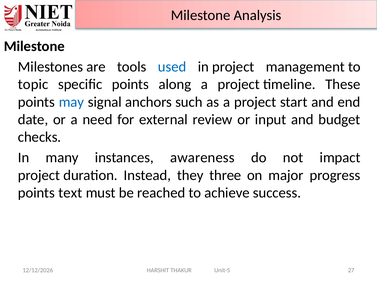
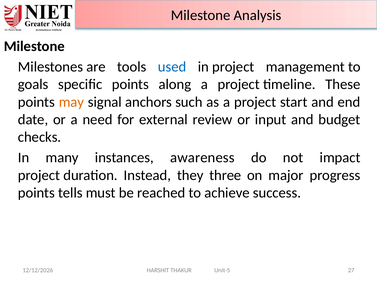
topic: topic -> goals
may colour: blue -> orange
text: text -> tells
